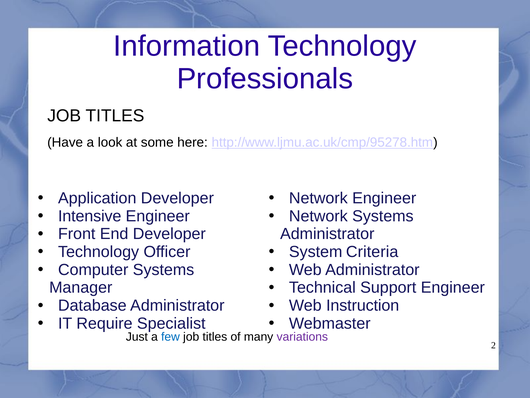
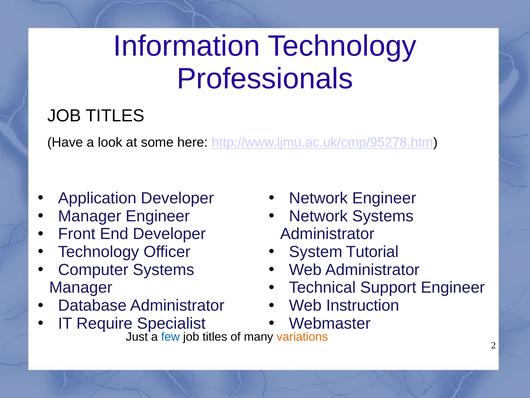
Intensive at (90, 216): Intensive -> Manager
Criteria: Criteria -> Tutorial
variations colour: purple -> orange
